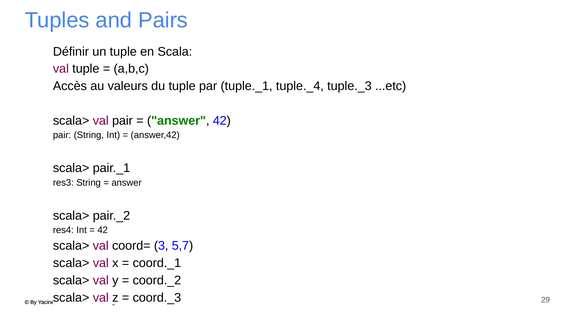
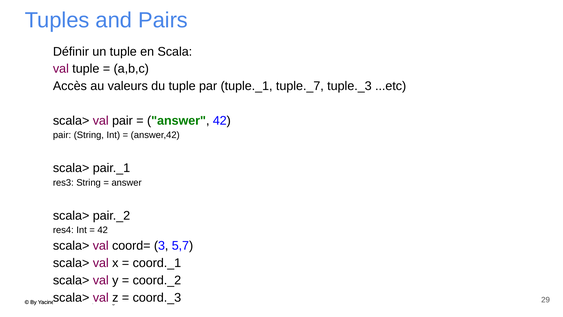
tuple._4: tuple._4 -> tuple._7
